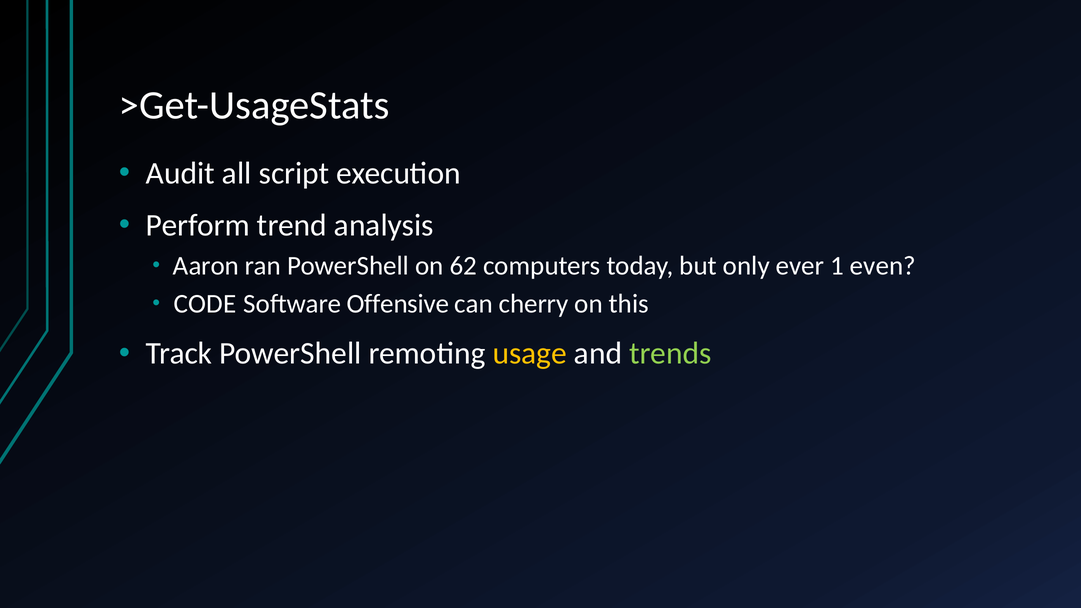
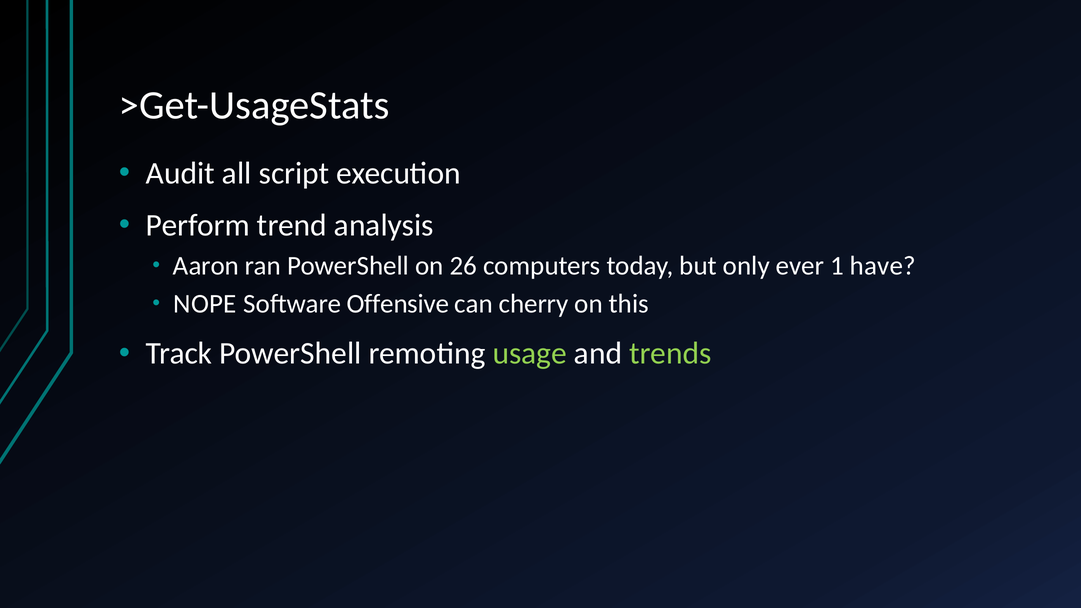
62: 62 -> 26
even: even -> have
CODE: CODE -> NOPE
usage colour: yellow -> light green
